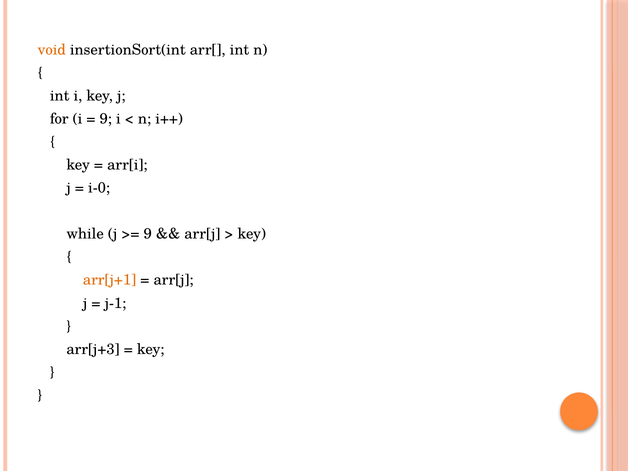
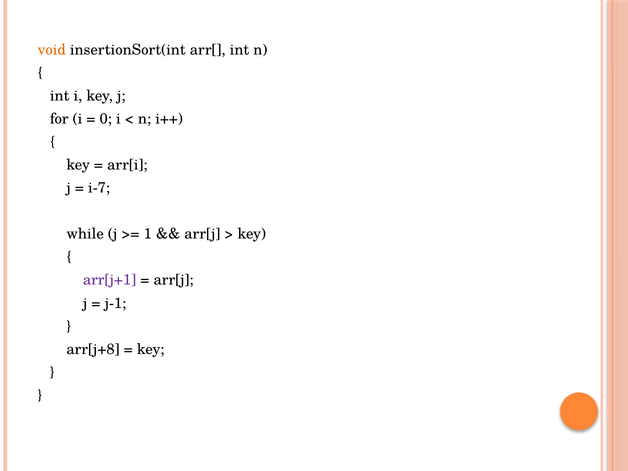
9 at (106, 119): 9 -> 0
i-0: i-0 -> i-7
9 at (148, 234): 9 -> 1
arr[j+1 colour: orange -> purple
arr[j+3: arr[j+3 -> arr[j+8
